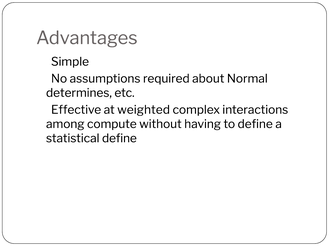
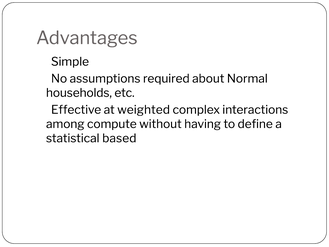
determines: determines -> households
statistical define: define -> based
